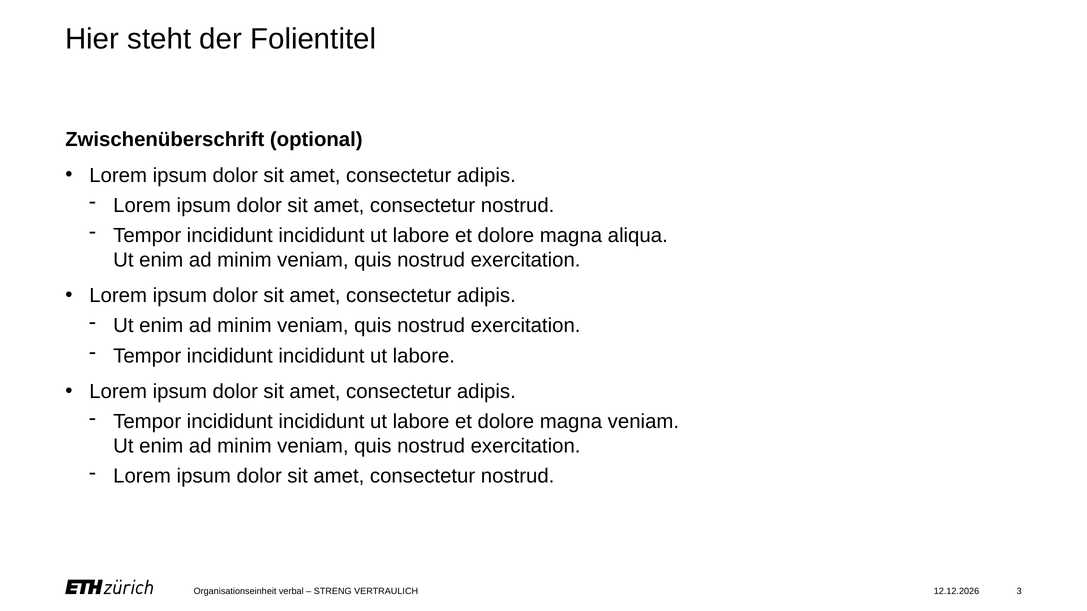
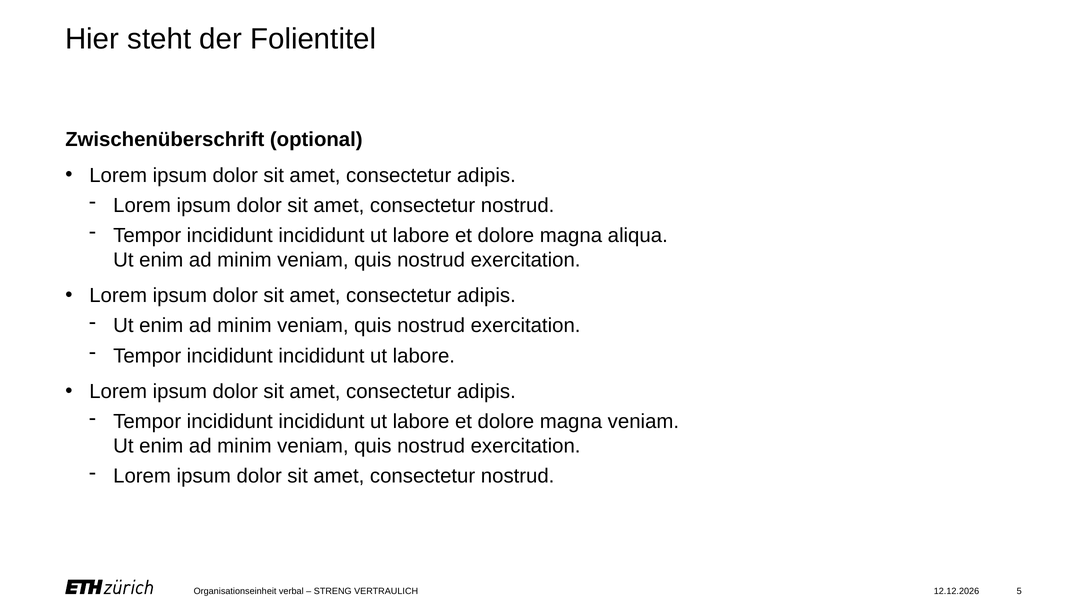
3: 3 -> 5
